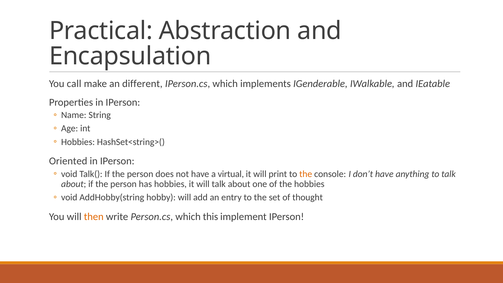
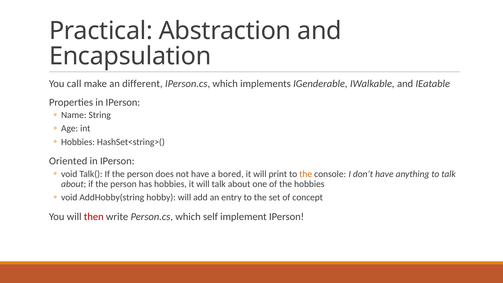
virtual: virtual -> bored
thought: thought -> concept
then colour: orange -> red
this: this -> self
